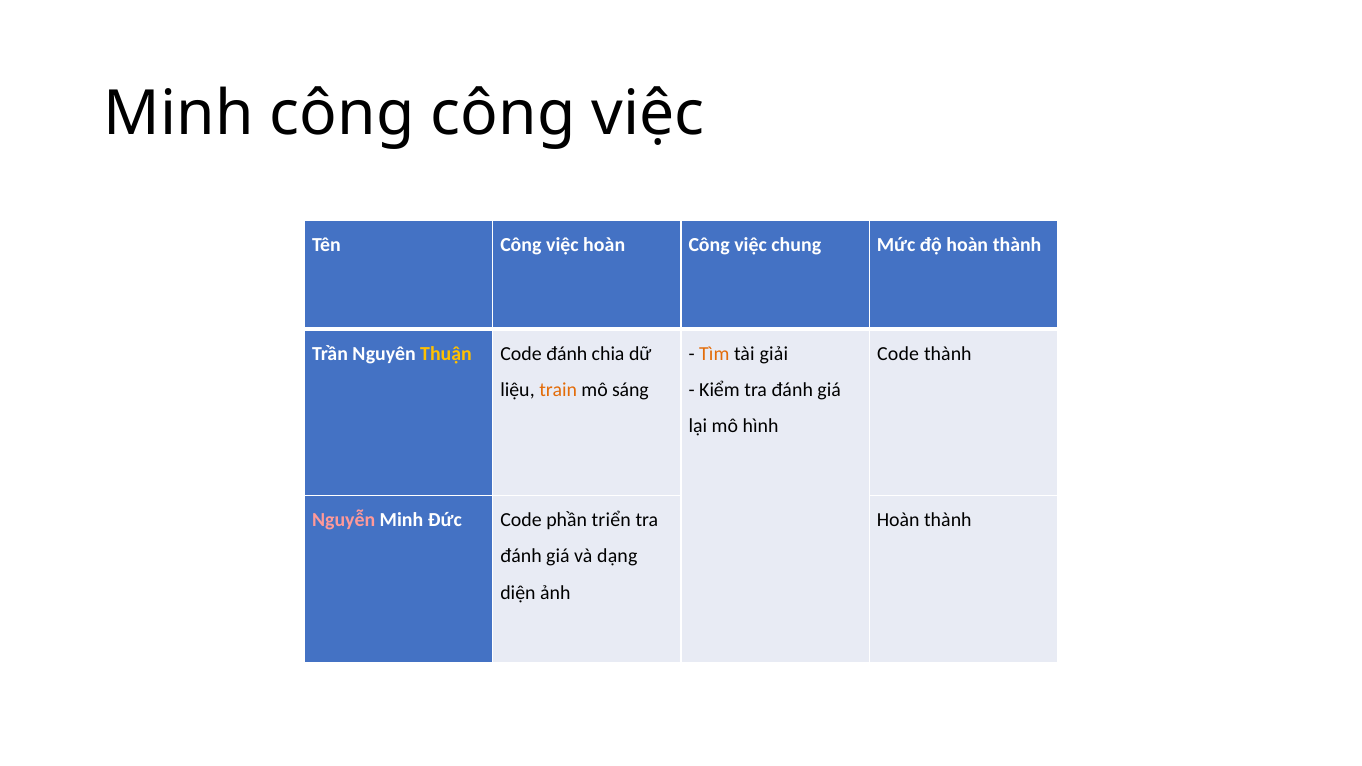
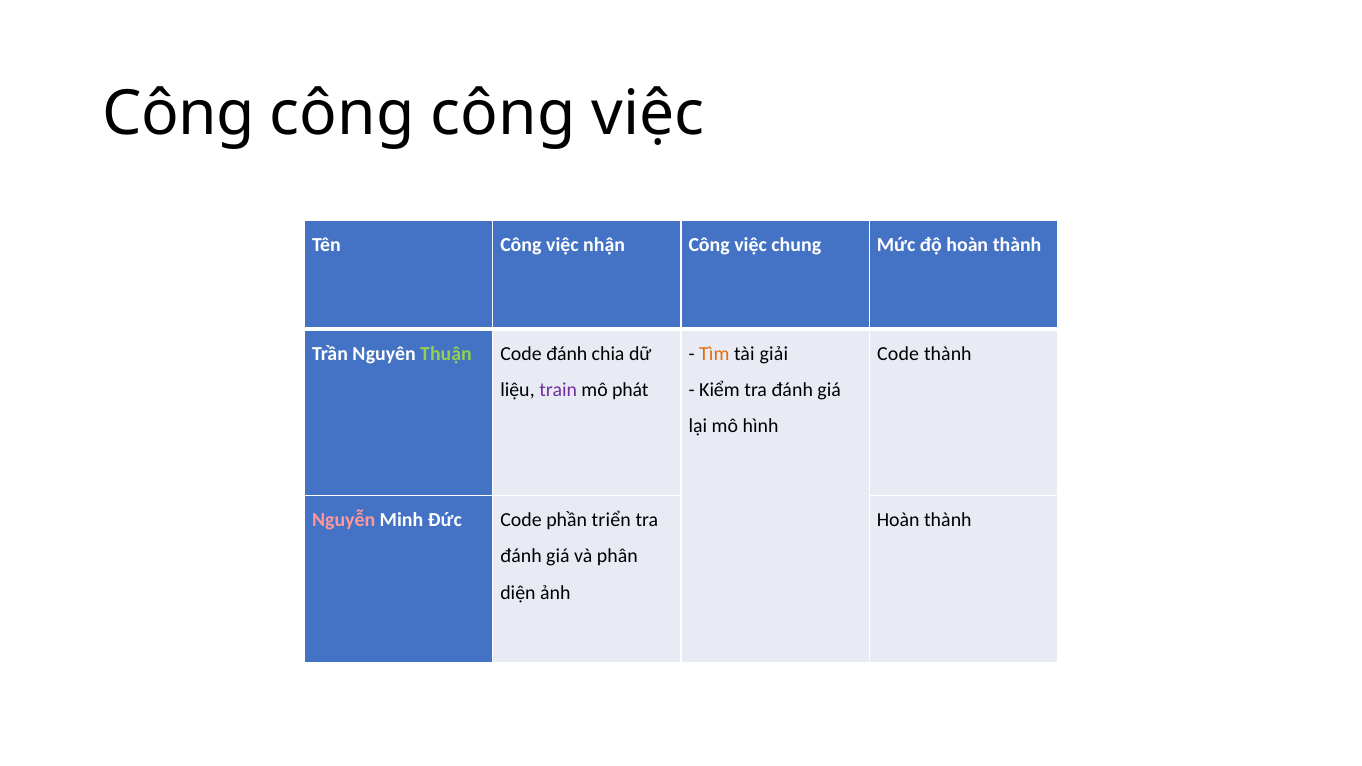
Minh at (179, 114): Minh -> Công
việc hoàn: hoàn -> nhận
Thuận colour: yellow -> light green
train colour: orange -> purple
sáng: sáng -> phát
dạng: dạng -> phân
